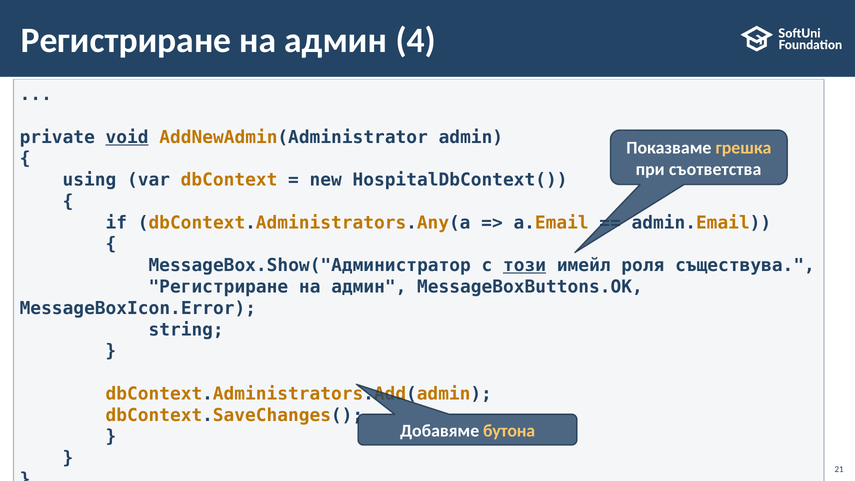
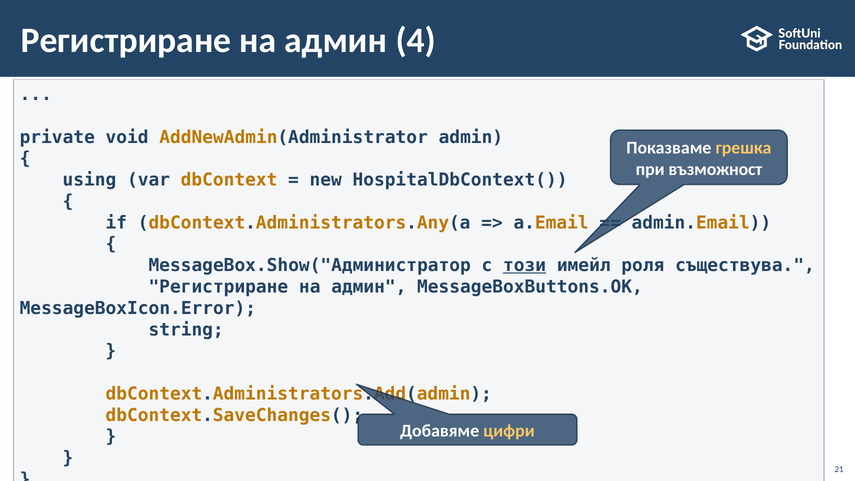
void underline: present -> none
съответства: съответства -> възможност
бутона: бутона -> цифри
